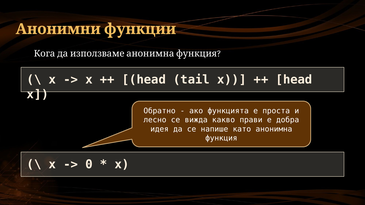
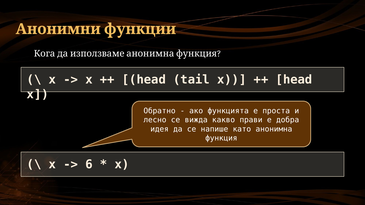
0: 0 -> 6
